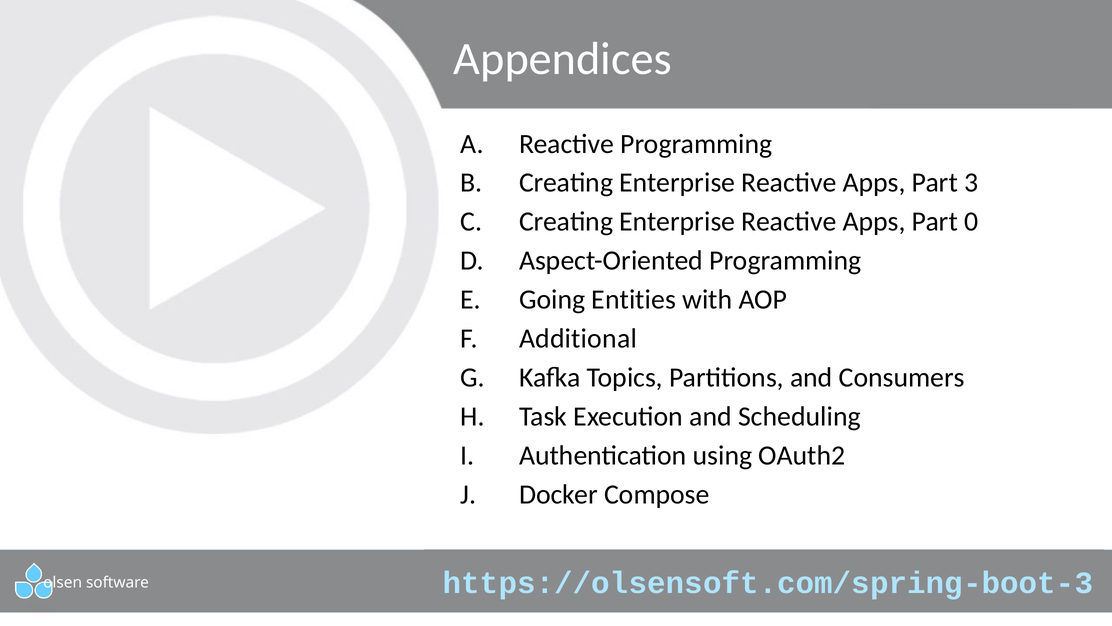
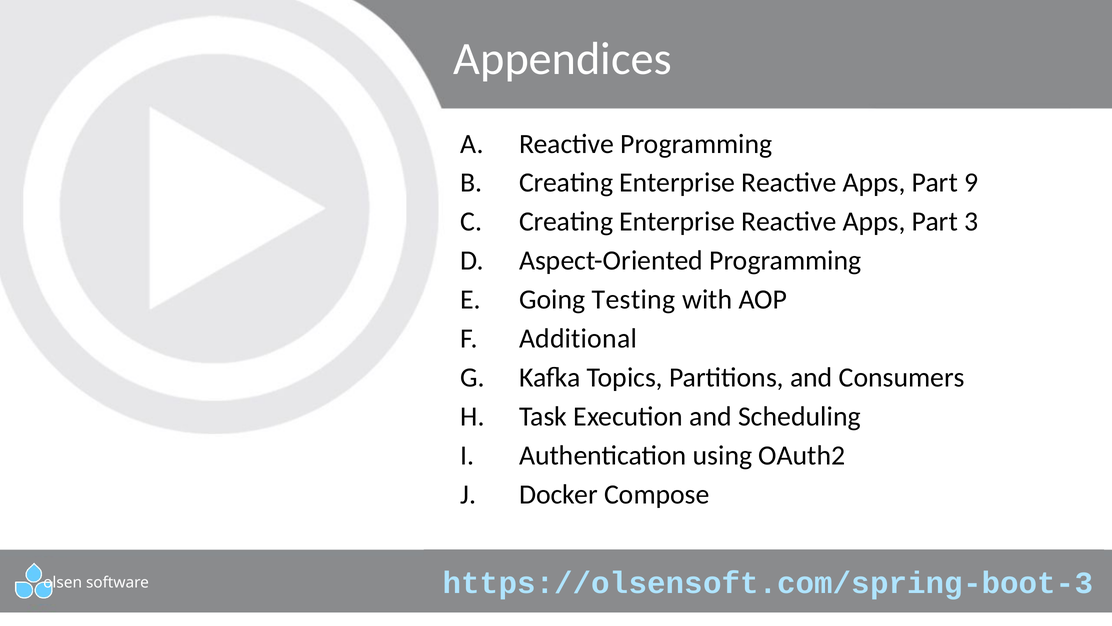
3: 3 -> 9
0: 0 -> 3
Entities: Entities -> Testing
